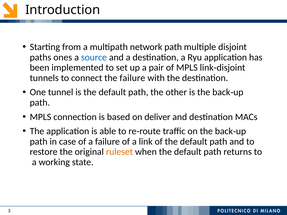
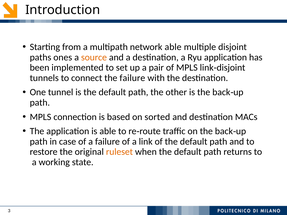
network path: path -> able
source colour: blue -> orange
deliver: deliver -> sorted
